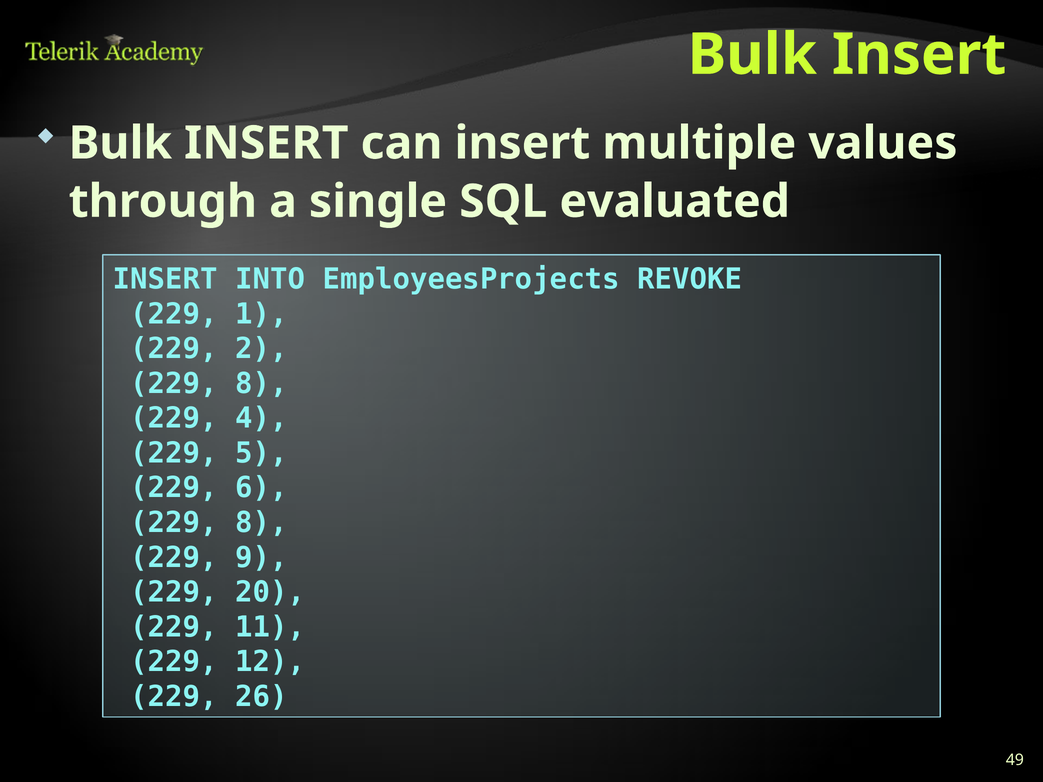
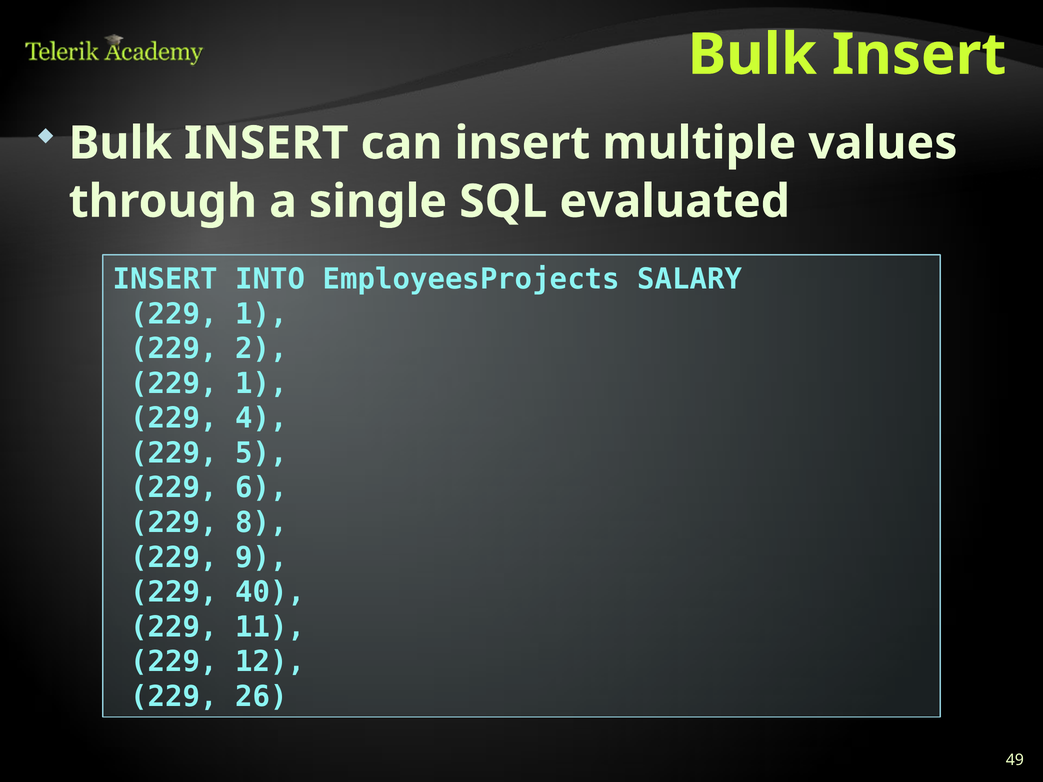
REVOKE: REVOKE -> SALARY
8 at (261, 384): 8 -> 1
20: 20 -> 40
